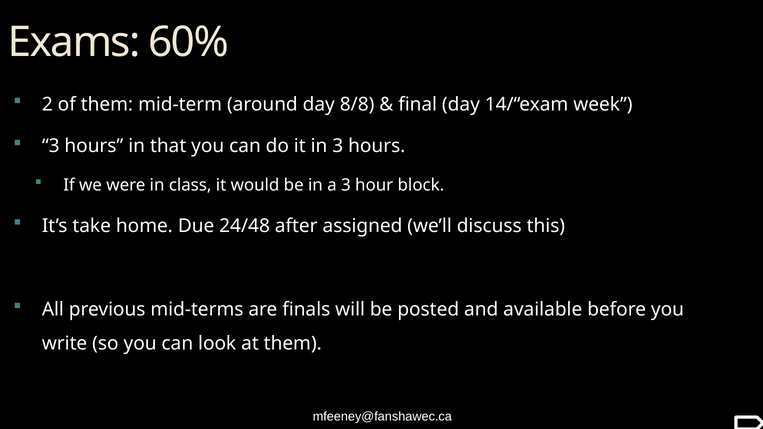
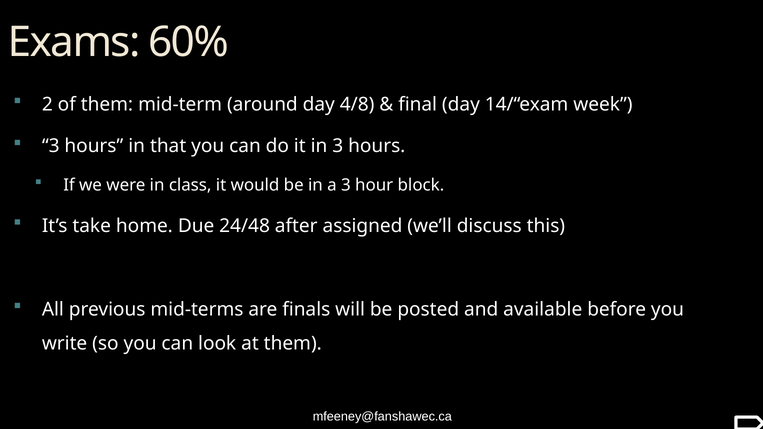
8/8: 8/8 -> 4/8
